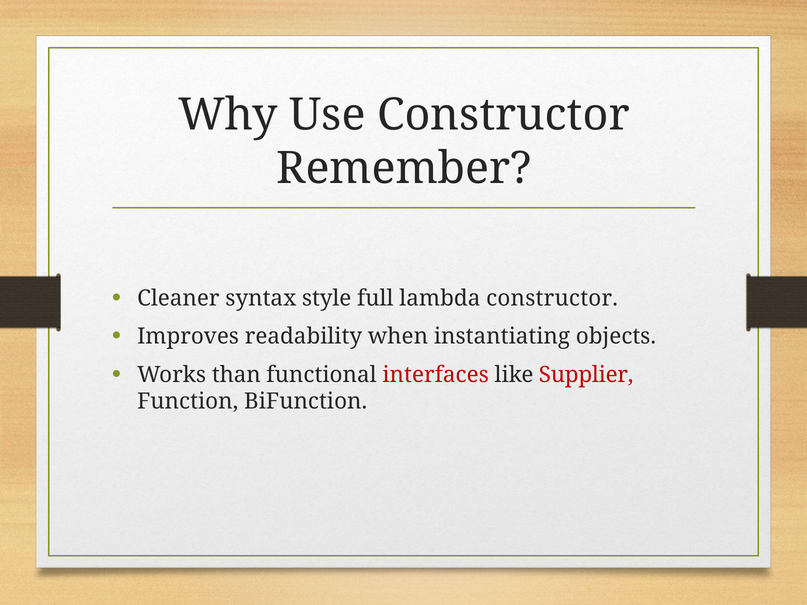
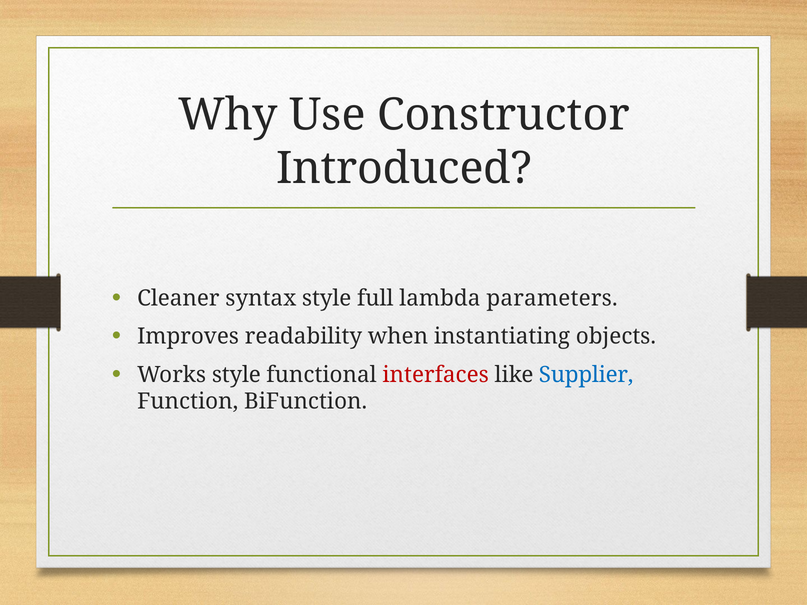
Remember: Remember -> Introduced
lambda constructor: constructor -> parameters
Works than: than -> style
Supplier colour: red -> blue
